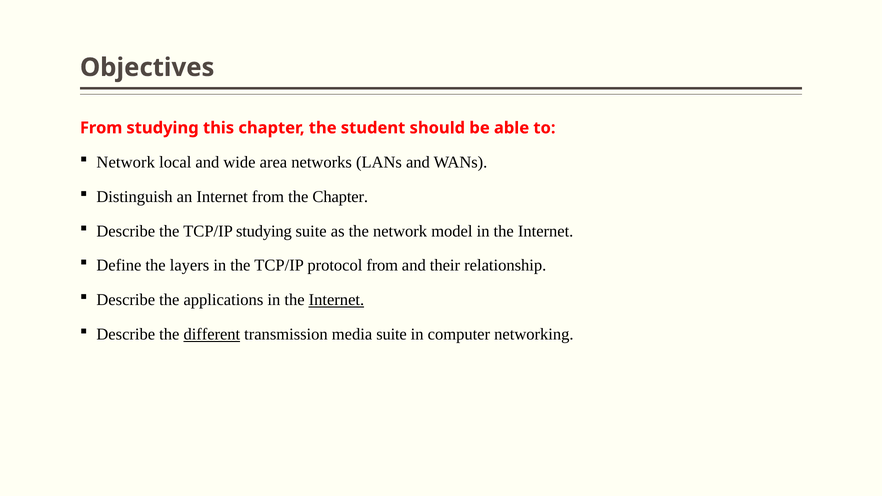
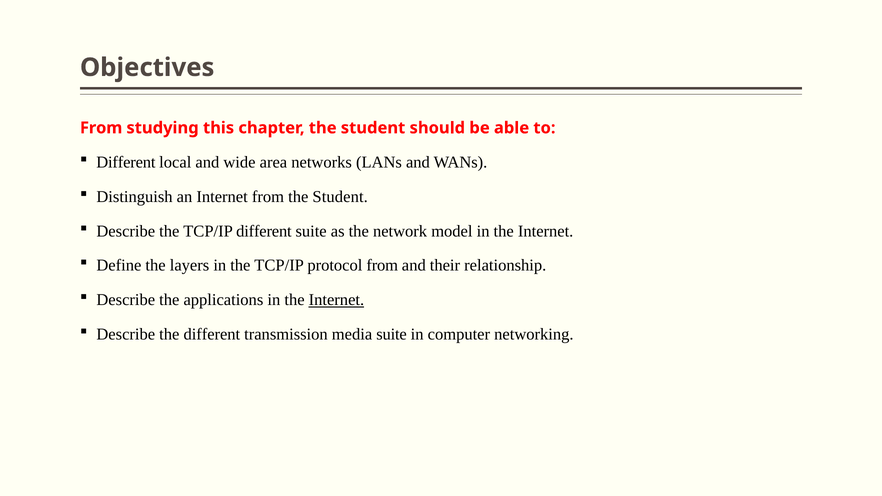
Network at (126, 162): Network -> Different
from the Chapter: Chapter -> Student
TCP/IP studying: studying -> different
different at (212, 334) underline: present -> none
